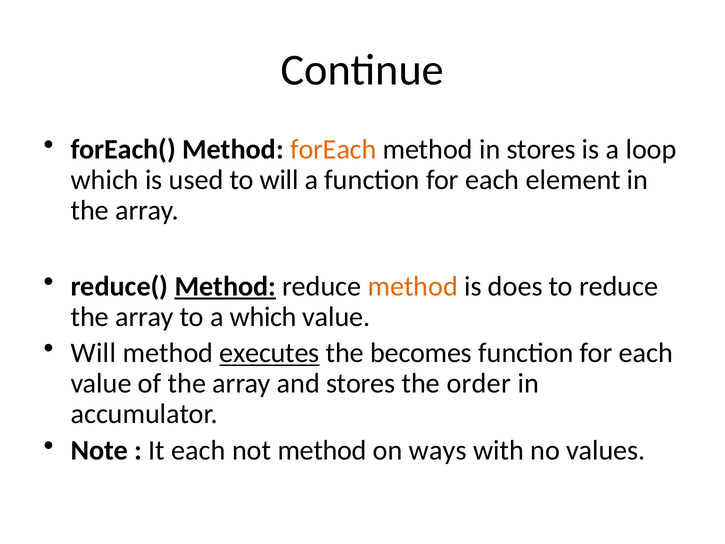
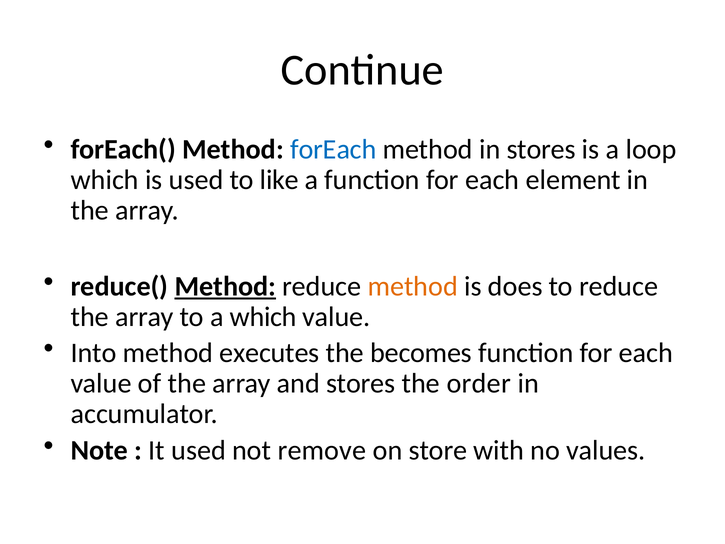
forEach colour: orange -> blue
to will: will -> like
Will at (94, 353): Will -> Into
executes underline: present -> none
It each: each -> used
not method: method -> remove
ways: ways -> store
